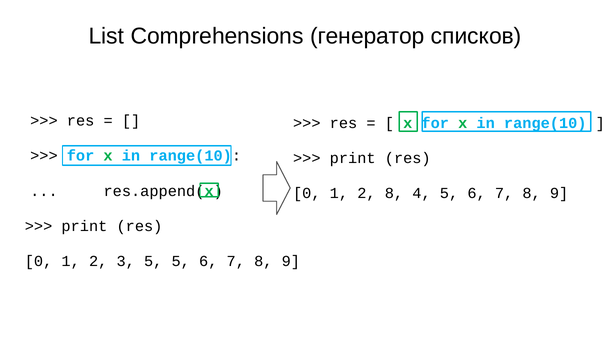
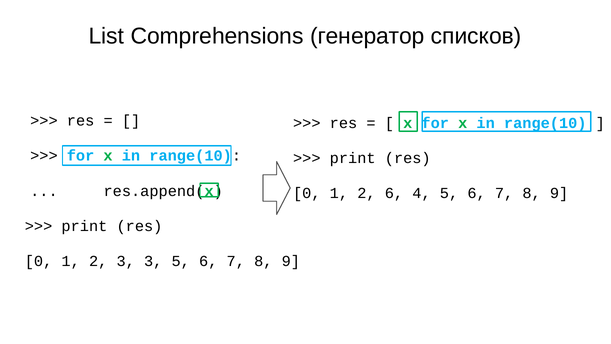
2 8: 8 -> 6
3 5: 5 -> 3
